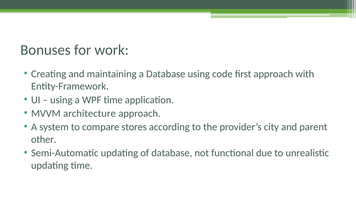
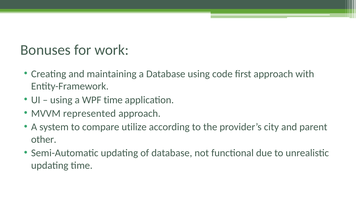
architecture: architecture -> represented
stores: stores -> utilize
